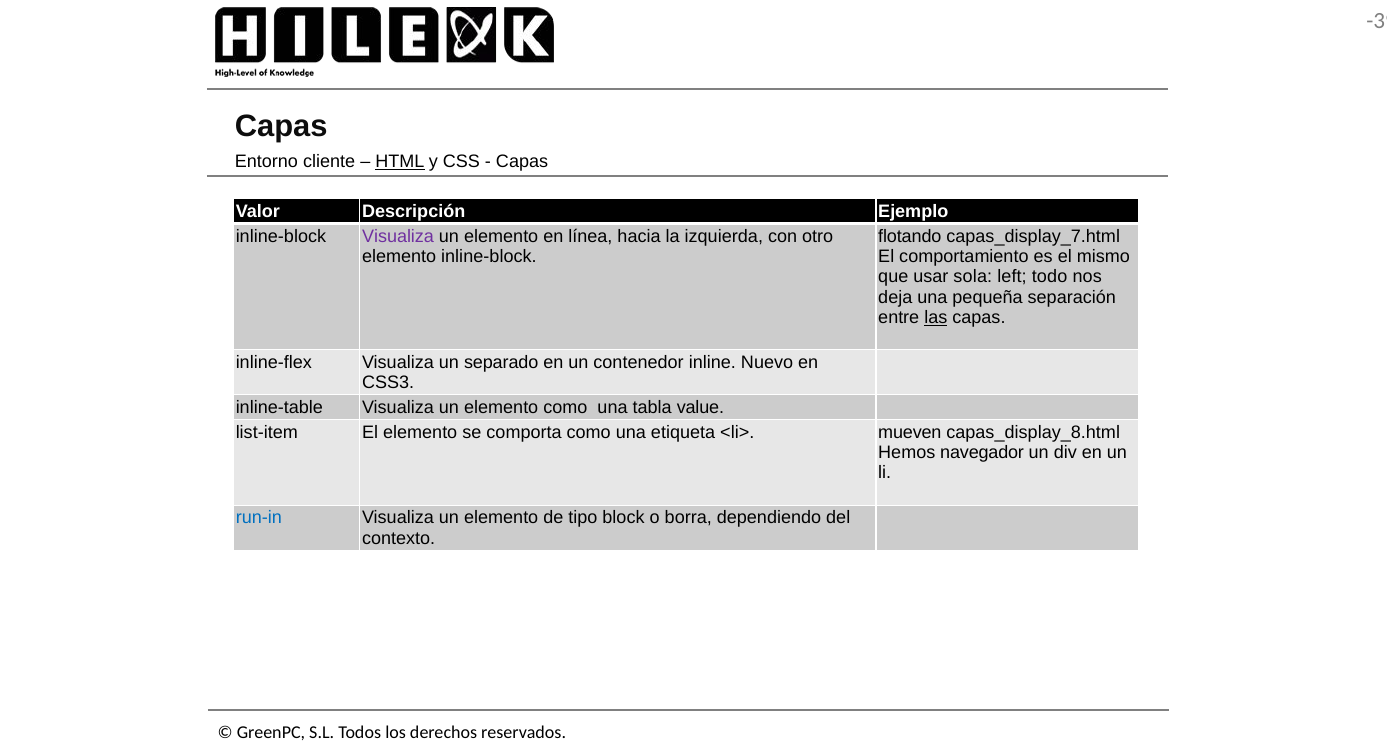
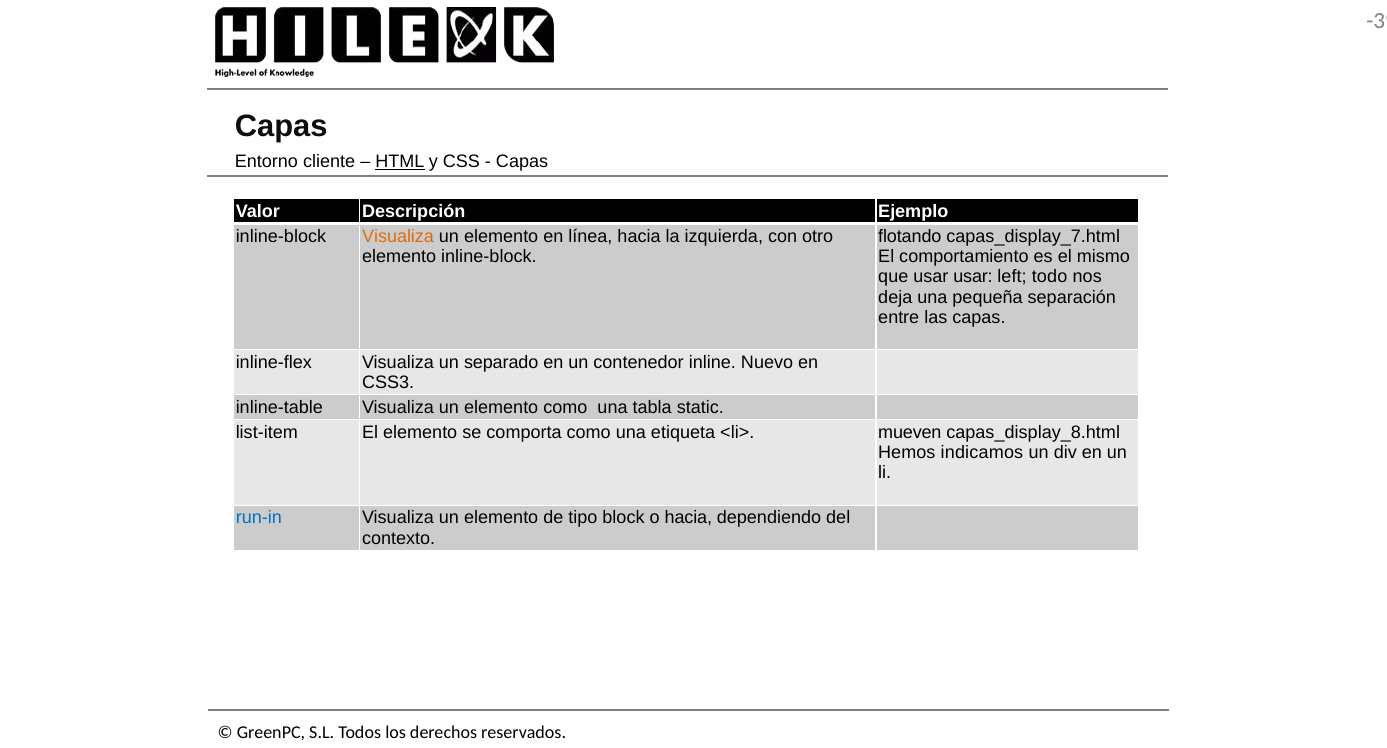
Visualiza at (398, 236) colour: purple -> orange
usar sola: sola -> usar
las underline: present -> none
value: value -> static
navegador: navegador -> indicamos
o borra: borra -> hacia
